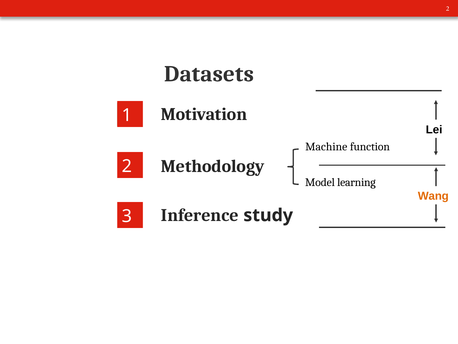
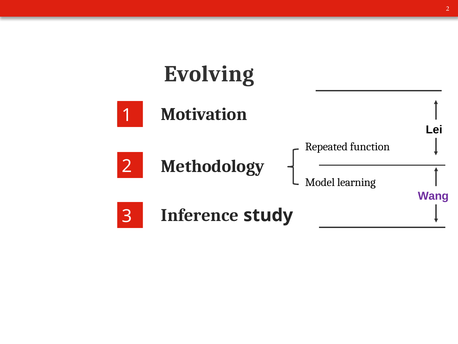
Datasets: Datasets -> Evolving
Machine: Machine -> Repeated
Wang colour: orange -> purple
